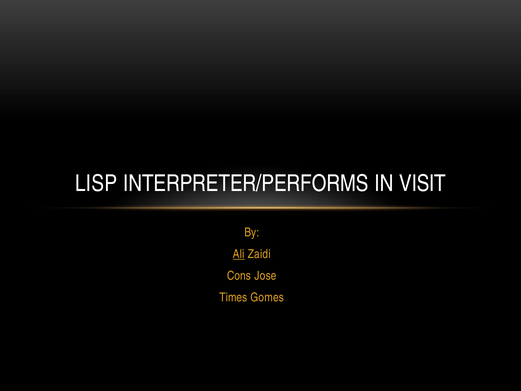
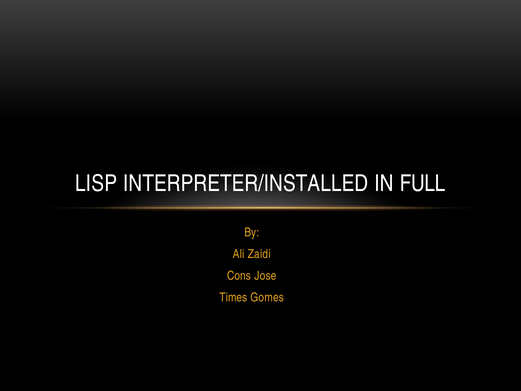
INTERPRETER/PERFORMS: INTERPRETER/PERFORMS -> INTERPRETER/INSTALLED
VISIT: VISIT -> FULL
Ali underline: present -> none
